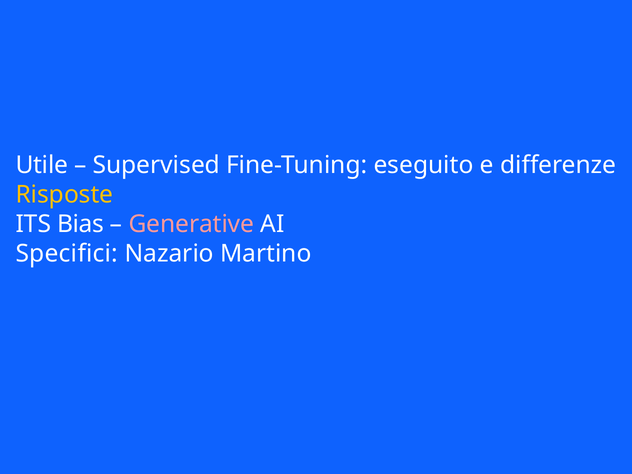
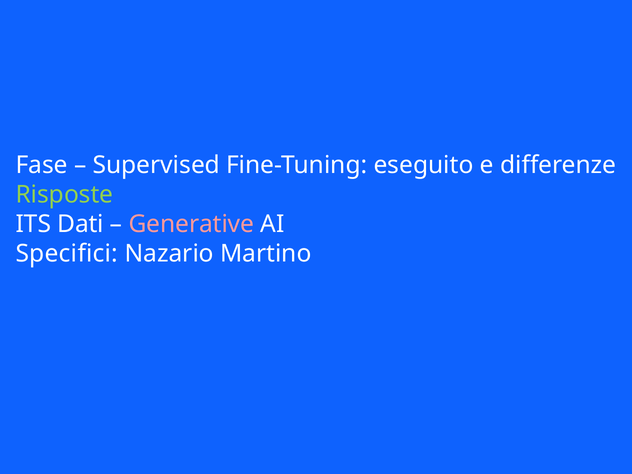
Utile: Utile -> Fase
Risposte colour: yellow -> light green
Bias: Bias -> Dati
